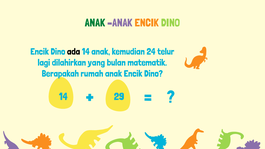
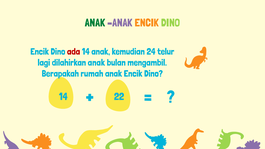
ada colour: black -> red
dilahirkan yang: yang -> anak
matematik: matematik -> mengambil
29: 29 -> 22
